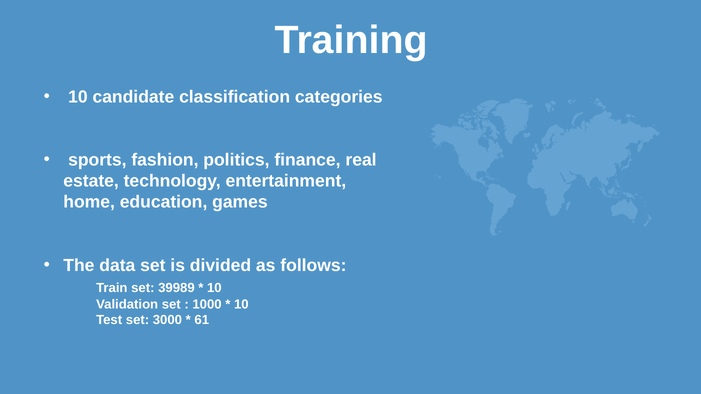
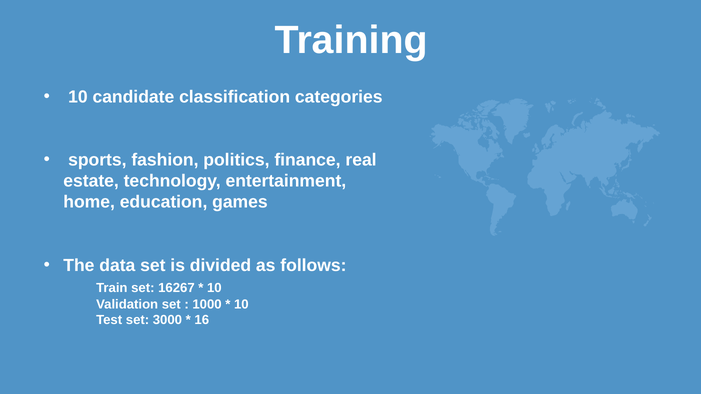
39989: 39989 -> 16267
61: 61 -> 16
